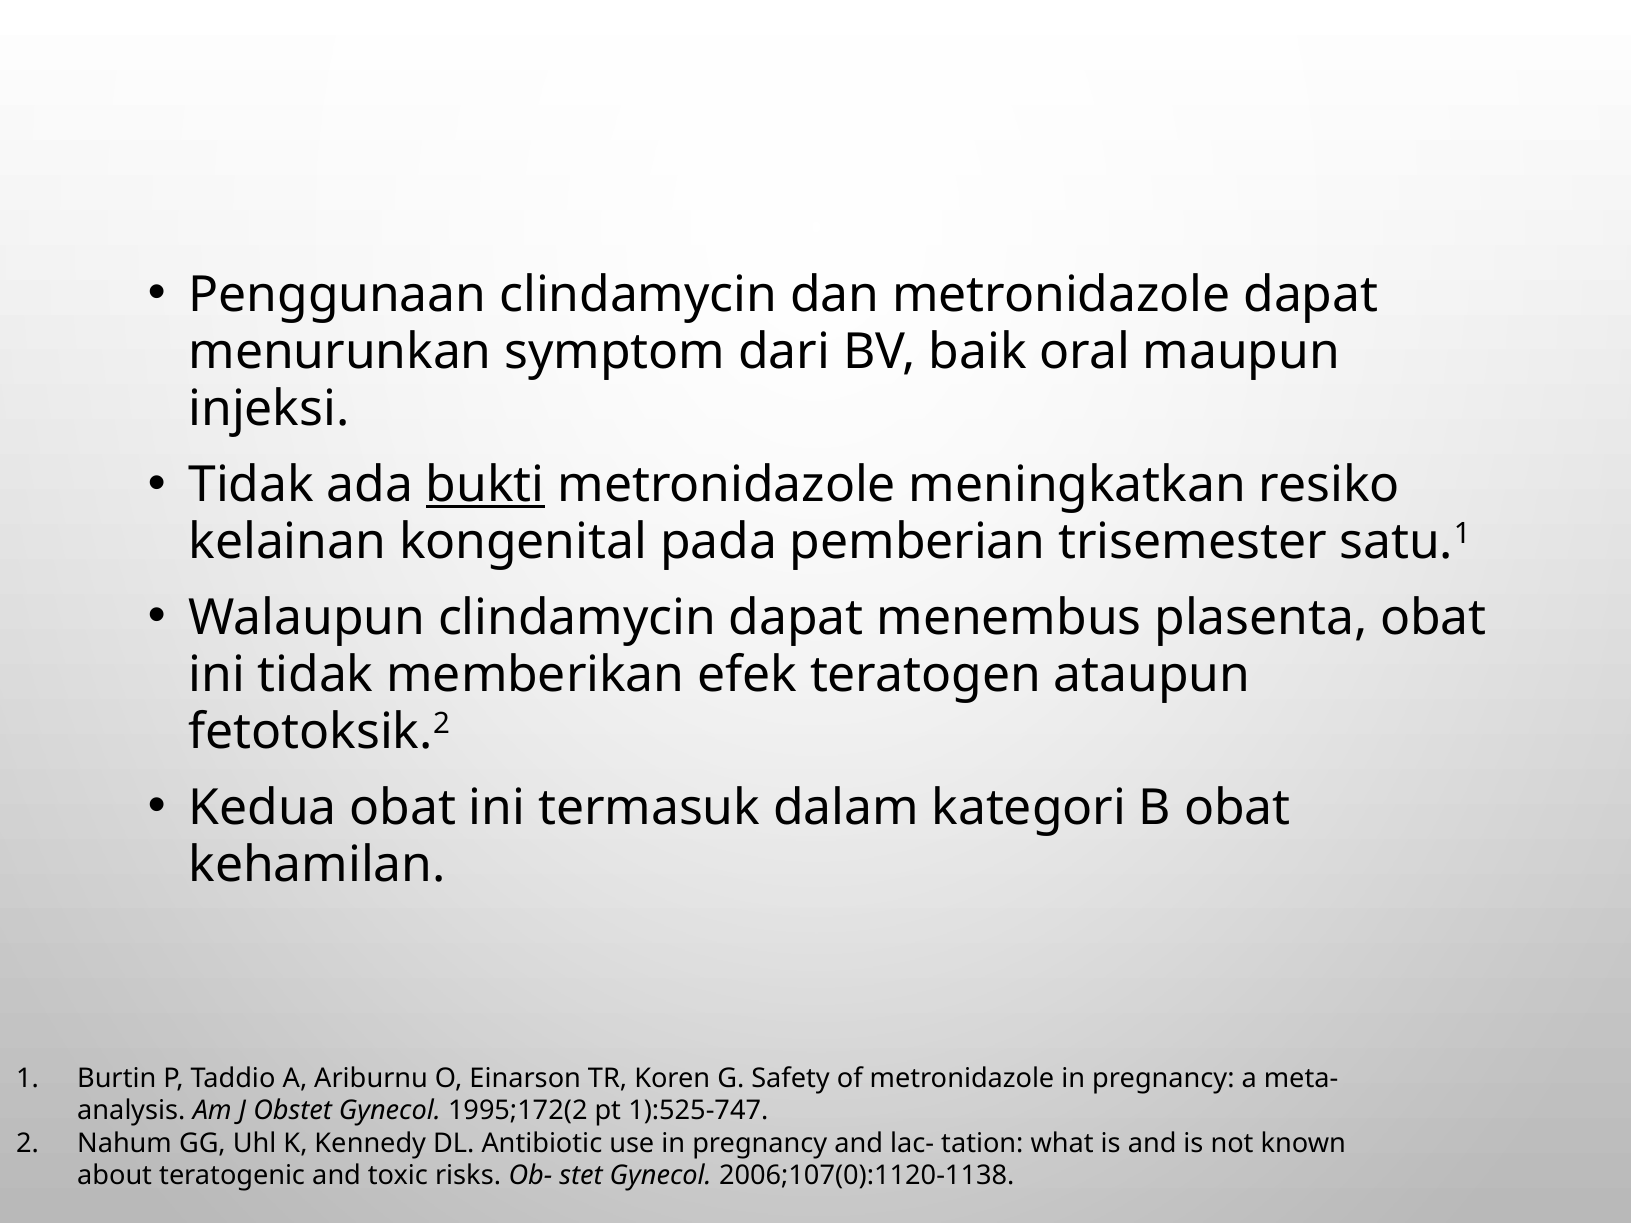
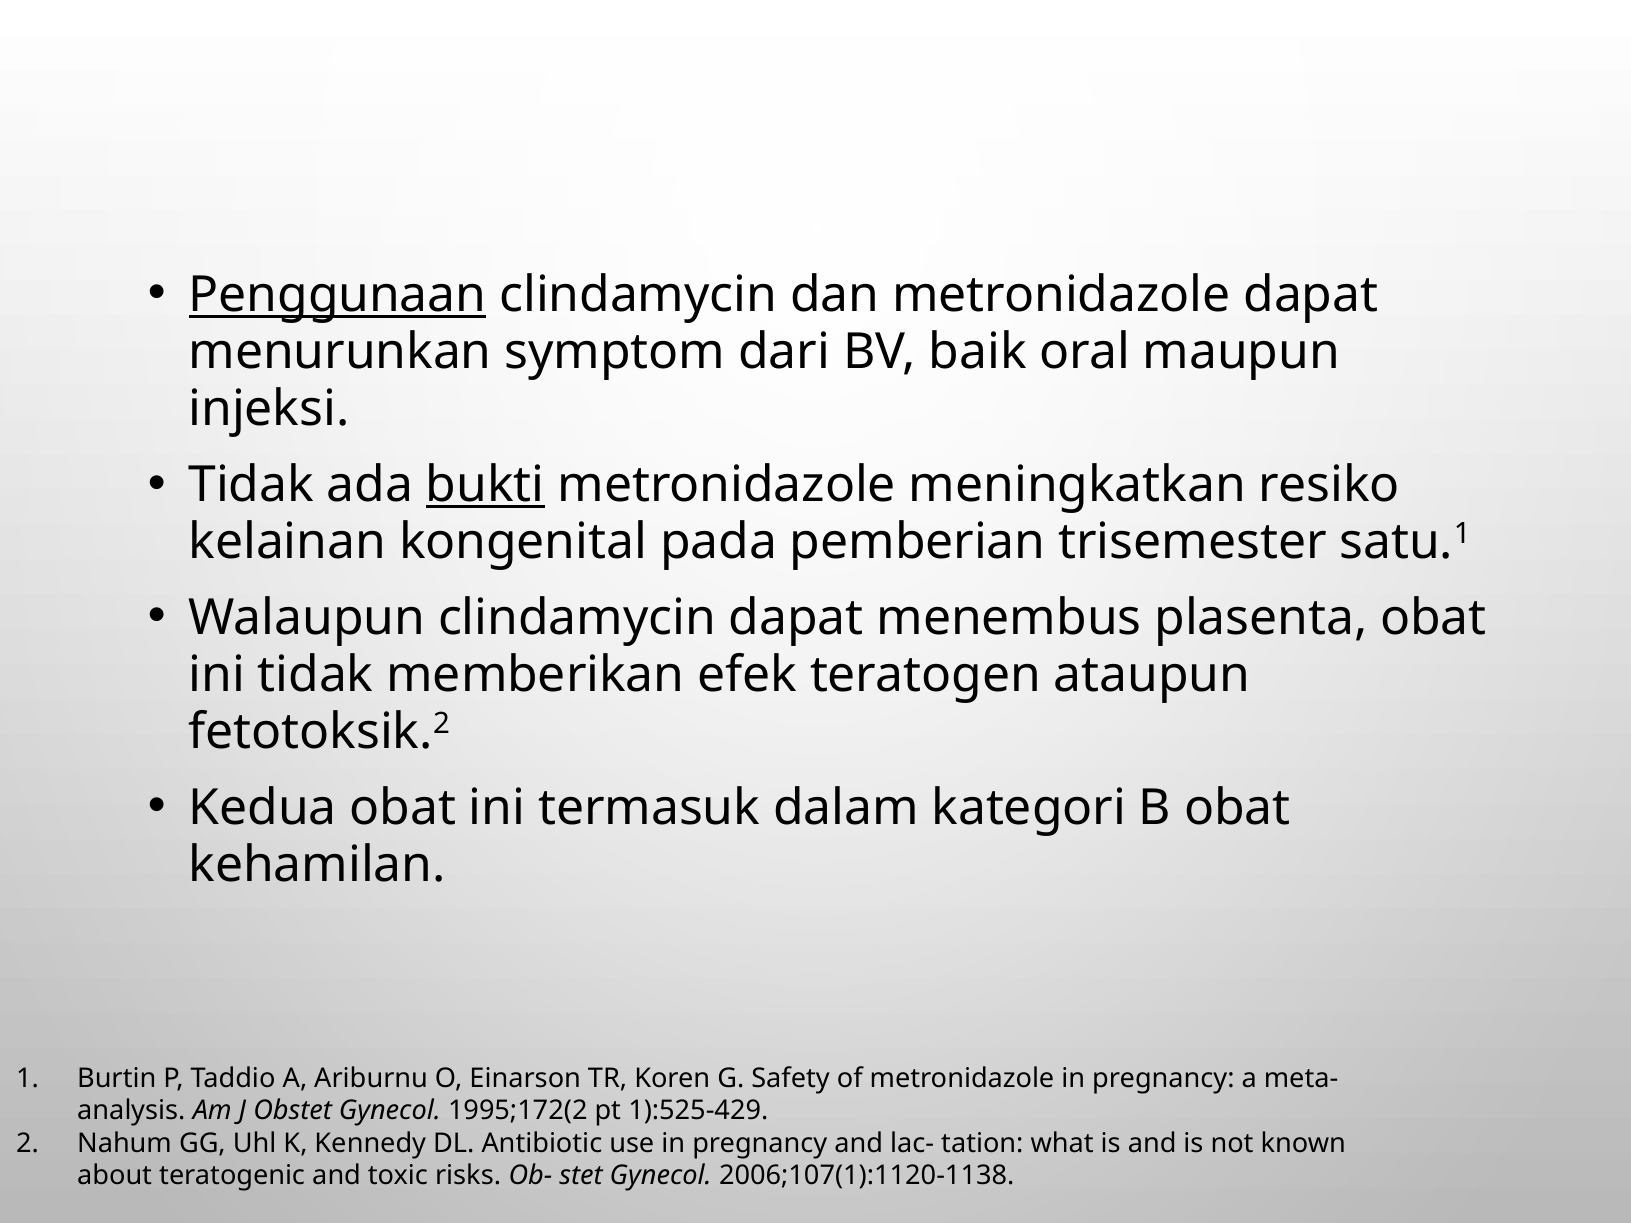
Penggunaan underline: none -> present
1):525-747: 1):525-747 -> 1):525-429
2006;107(0):1120-1138: 2006;107(0):1120-1138 -> 2006;107(1):1120-1138
